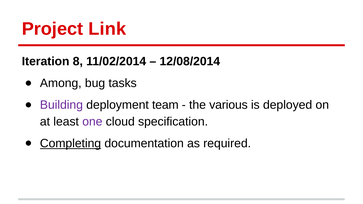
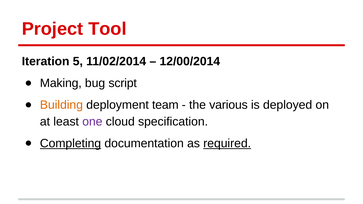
Link: Link -> Tool
8: 8 -> 5
12/08/2014: 12/08/2014 -> 12/00/2014
Among: Among -> Making
tasks: tasks -> script
Building colour: purple -> orange
required underline: none -> present
